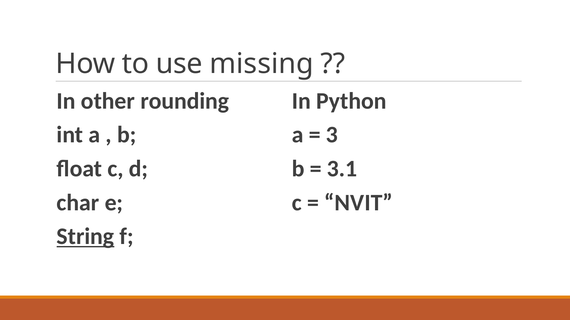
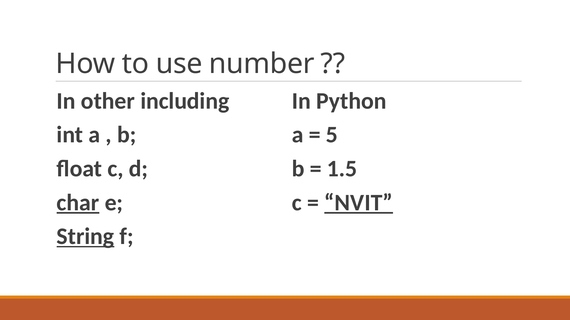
missing: missing -> number
rounding: rounding -> including
3: 3 -> 5
3.1: 3.1 -> 1.5
char underline: none -> present
NVIT underline: none -> present
